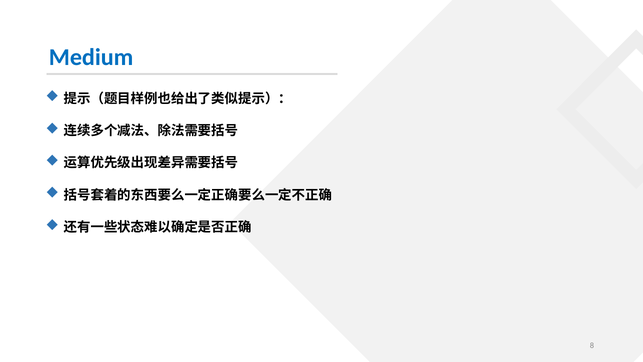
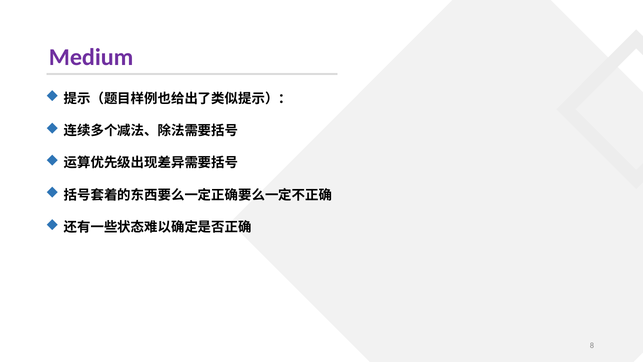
Medium colour: blue -> purple
